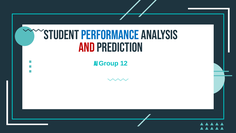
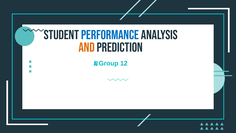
and colour: red -> orange
